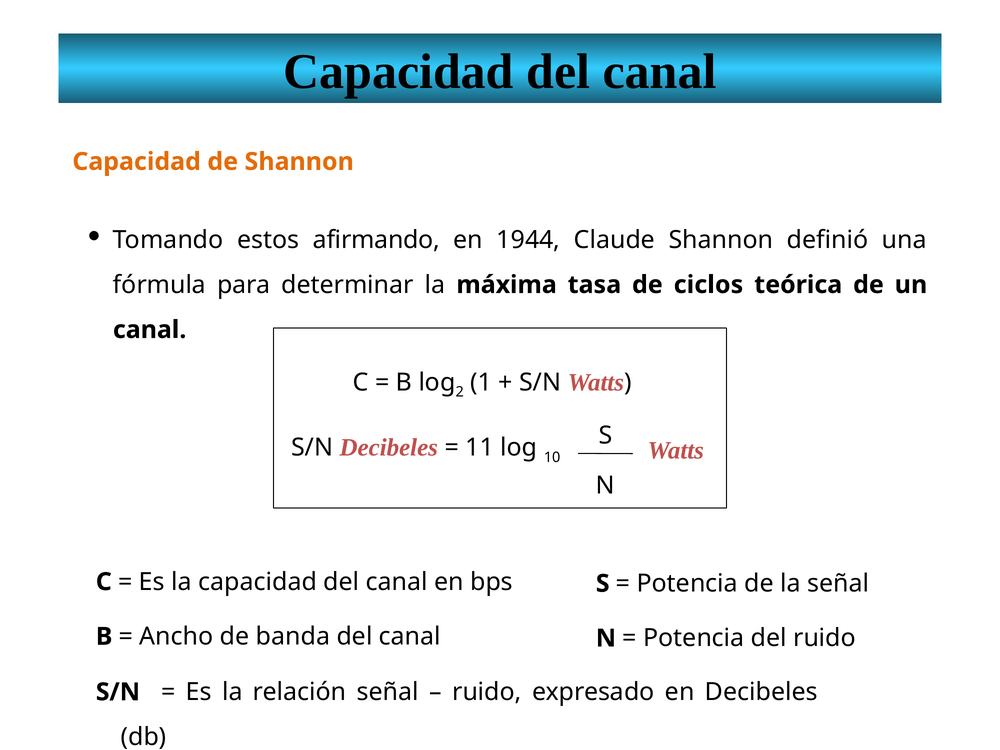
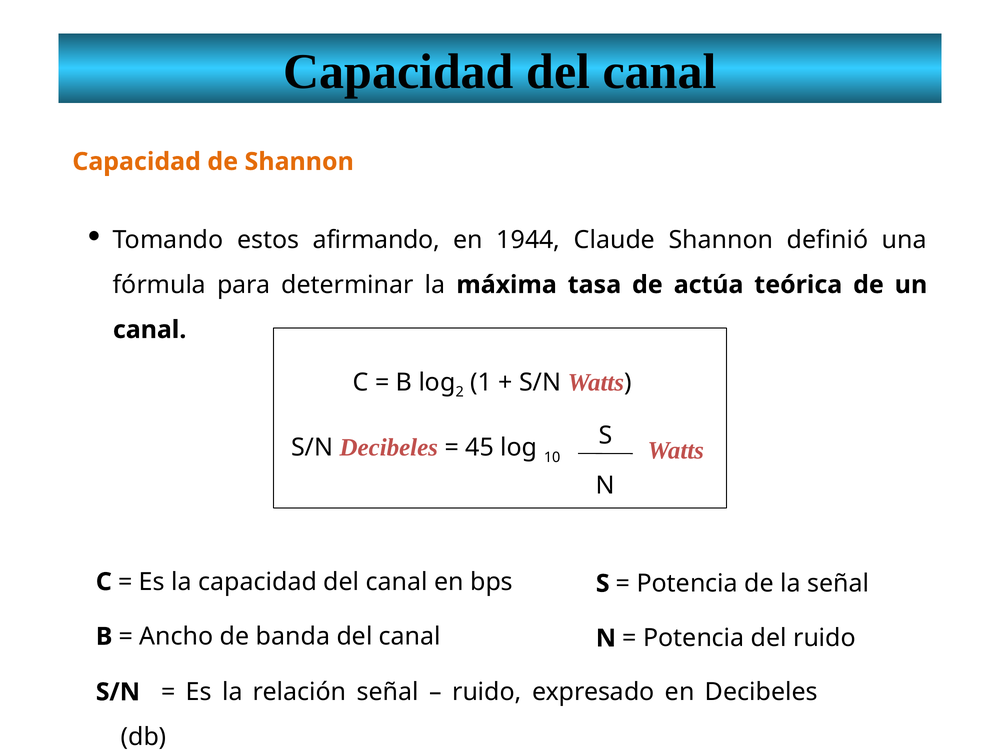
ciclos: ciclos -> actúa
11: 11 -> 45
